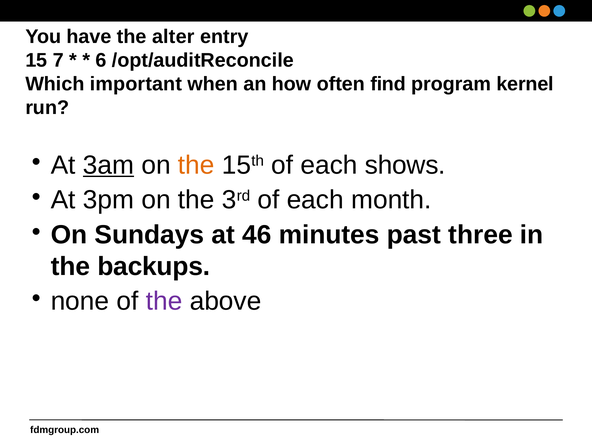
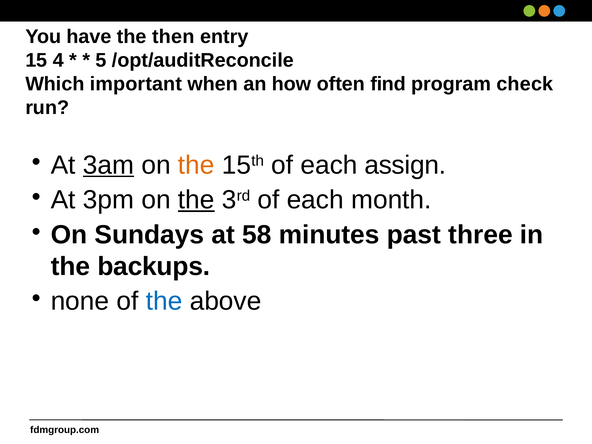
alter: alter -> then
7: 7 -> 4
6: 6 -> 5
kernel: kernel -> check
shows: shows -> assign
the at (196, 200) underline: none -> present
46: 46 -> 58
the at (164, 301) colour: purple -> blue
